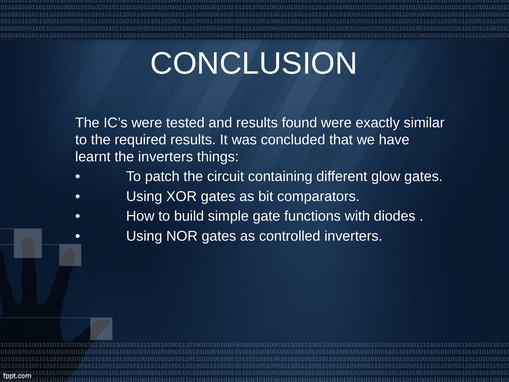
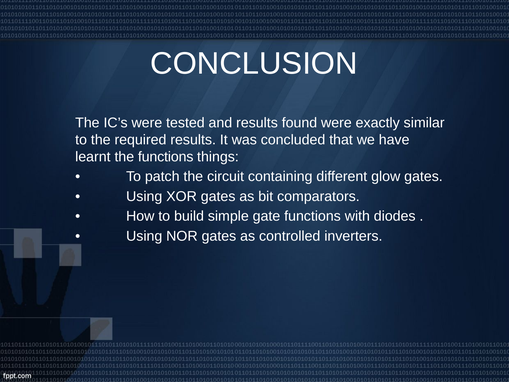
the inverters: inverters -> functions
